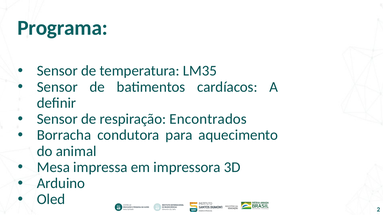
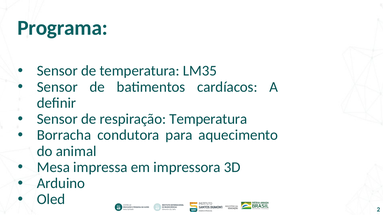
respiração Encontrados: Encontrados -> Temperatura
